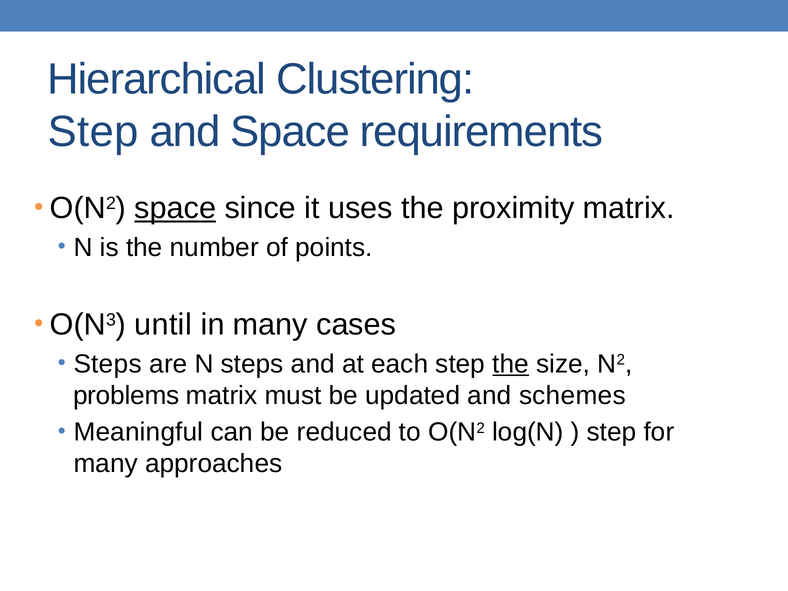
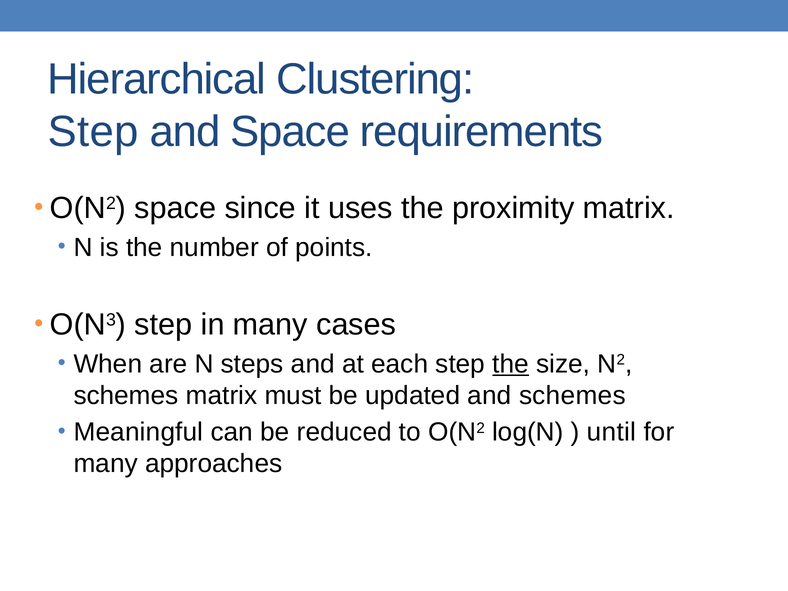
space at (175, 208) underline: present -> none
O(N3 until: until -> step
Steps at (108, 364): Steps -> When
problems at (126, 395): problems -> schemes
step at (612, 432): step -> until
